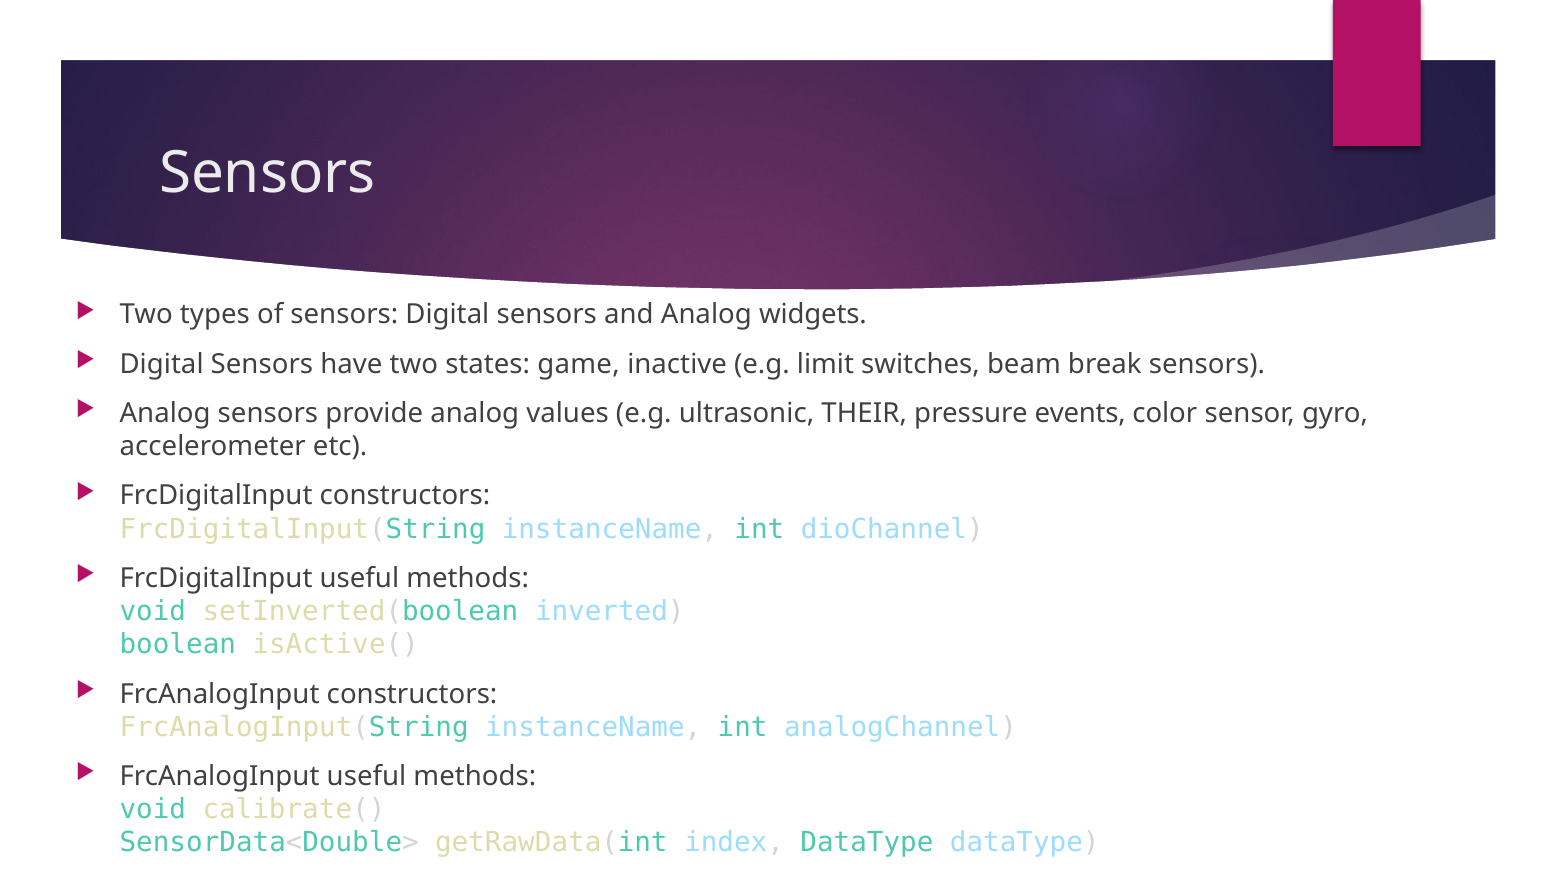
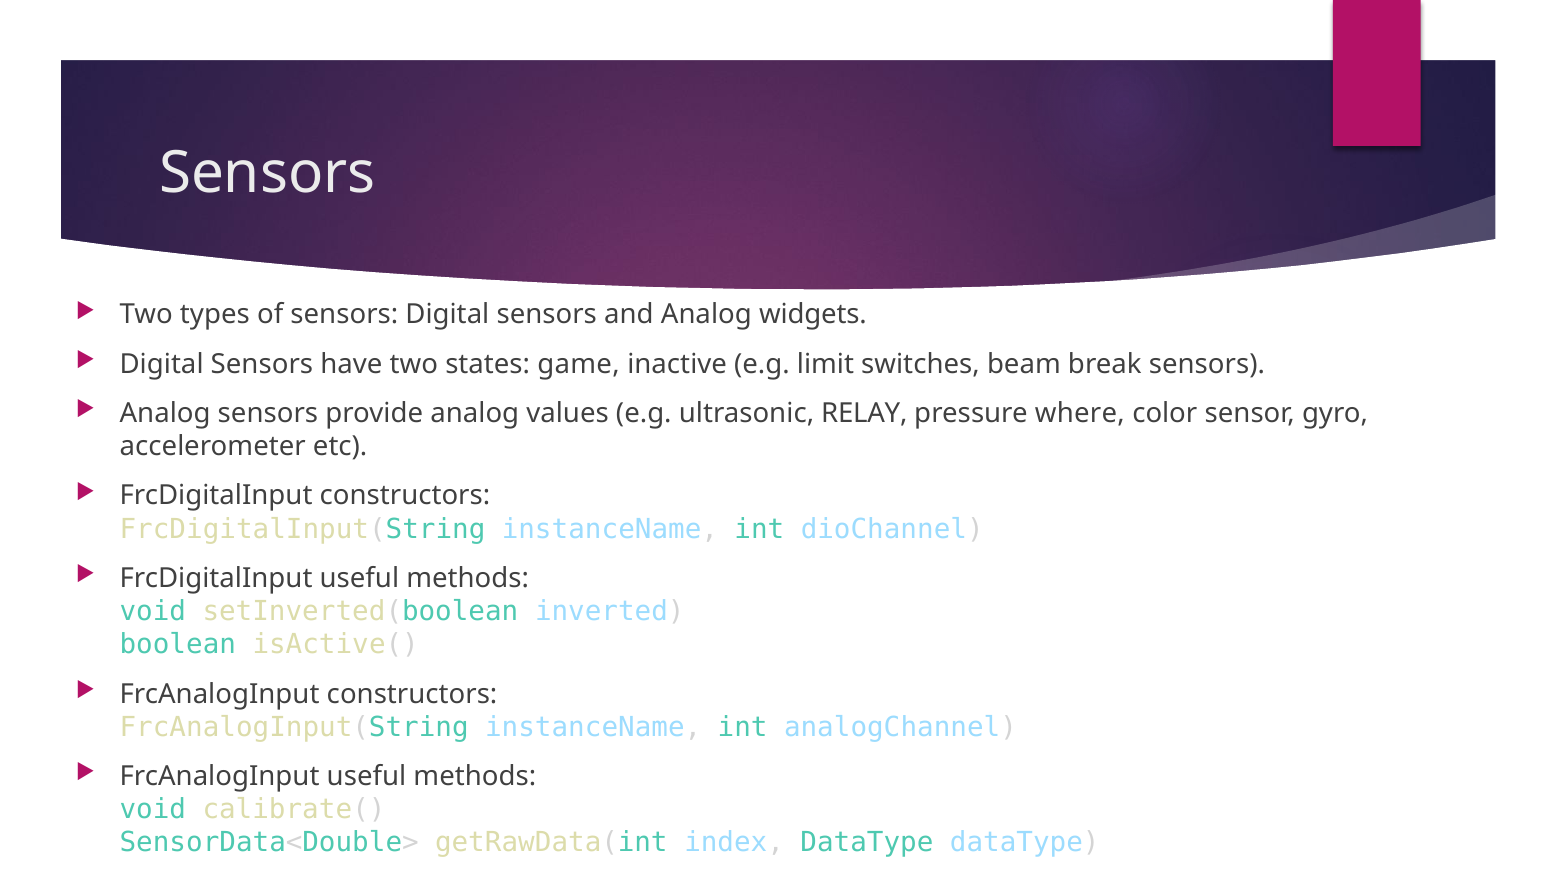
THEIR: THEIR -> RELAY
events: events -> where
